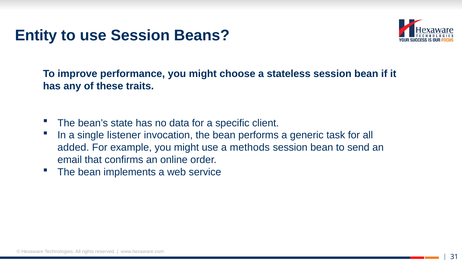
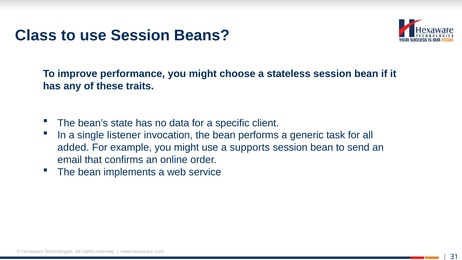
Entity: Entity -> Class
methods: methods -> supports
